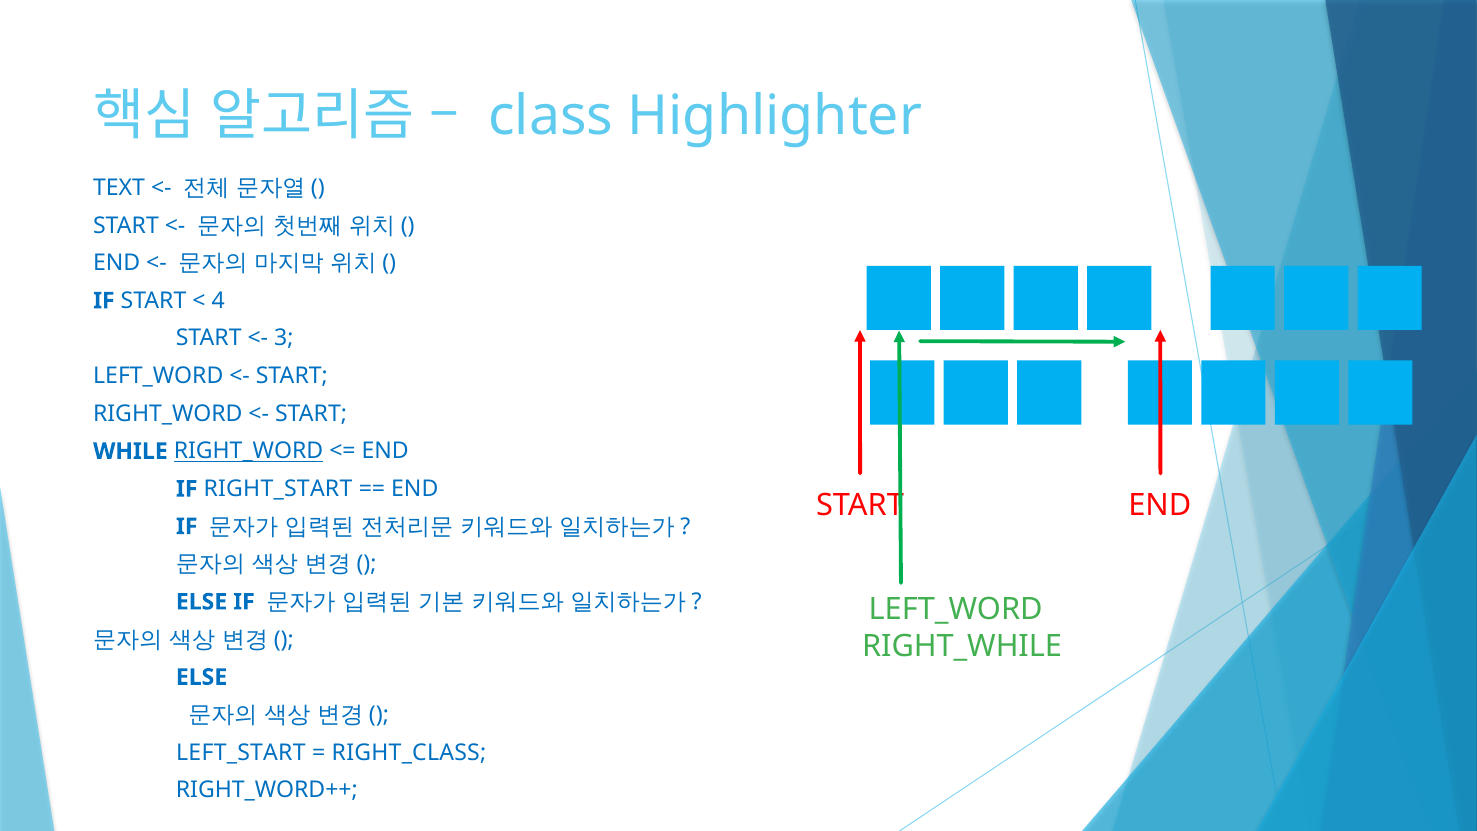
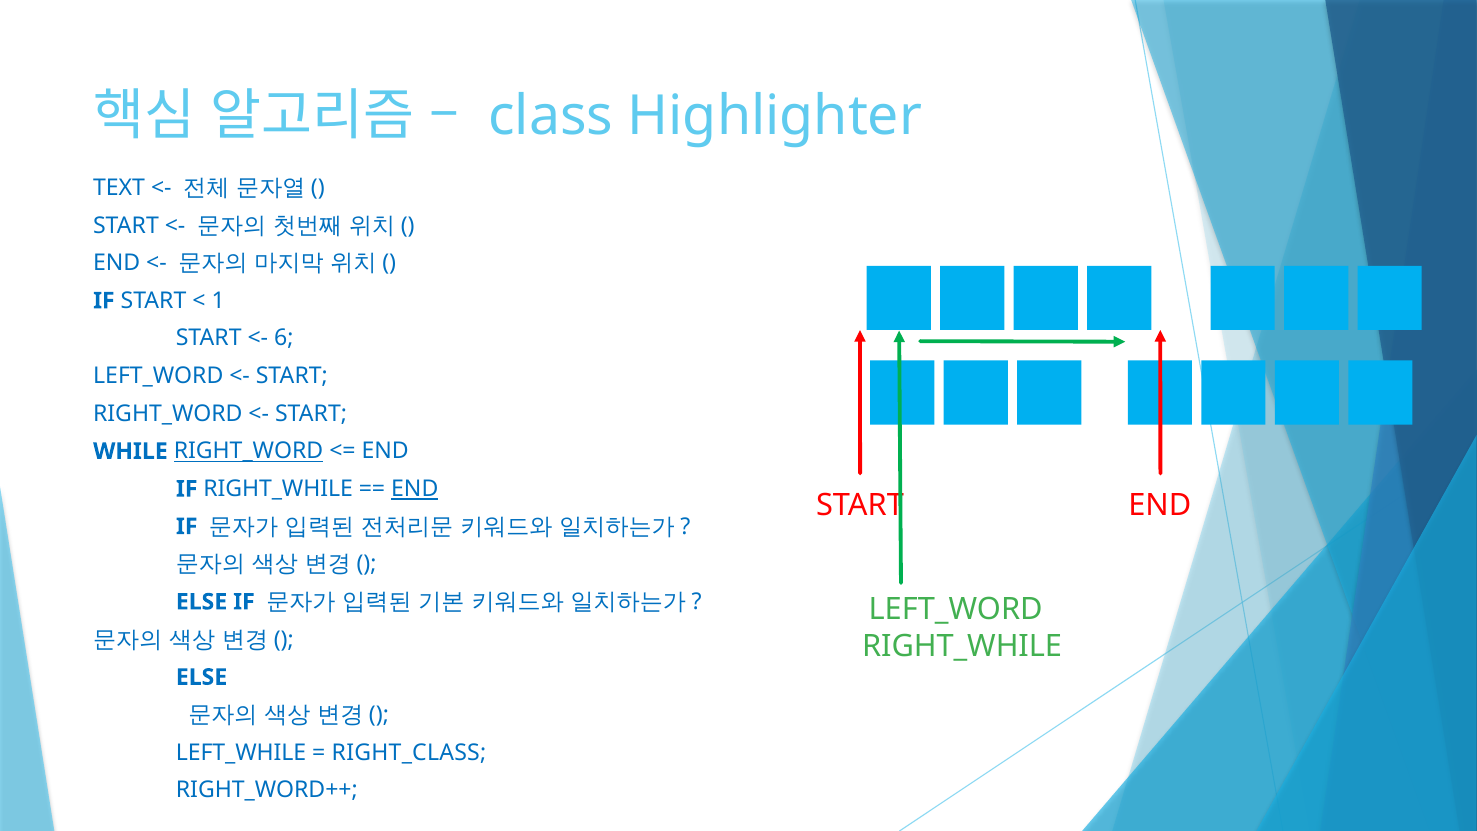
4: 4 -> 1
3: 3 -> 6
IF RIGHT_START: RIGHT_START -> RIGHT_WHILE
END at (415, 489) underline: none -> present
LEFT_START: LEFT_START -> LEFT_WHILE
